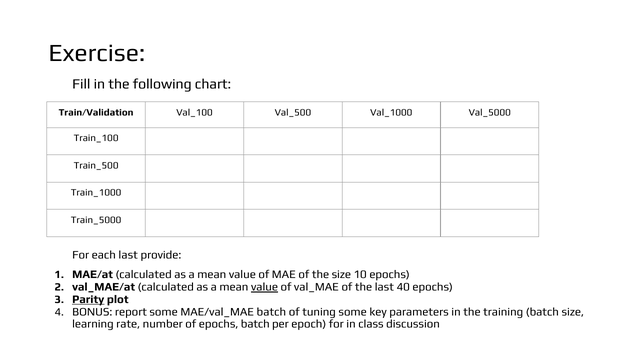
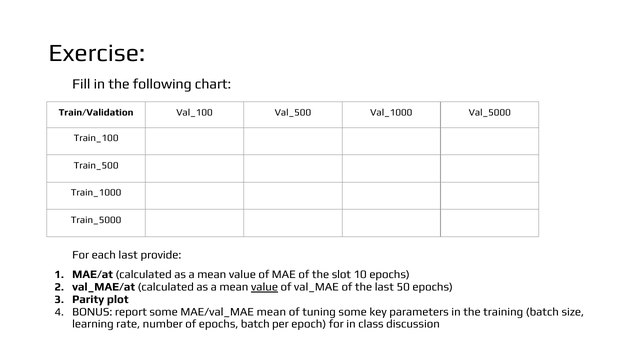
the size: size -> slot
40: 40 -> 50
Parity underline: present -> none
MAE/val_MAE batch: batch -> mean
